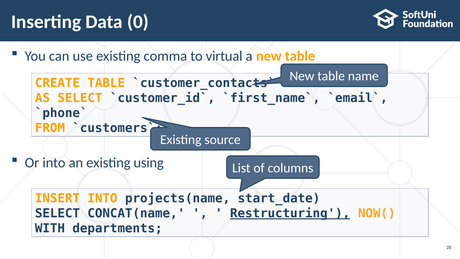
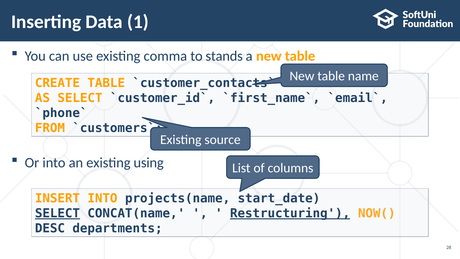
0: 0 -> 1
virtual: virtual -> stands
SELECT at (57, 213) underline: none -> present
WITH: WITH -> DESC
